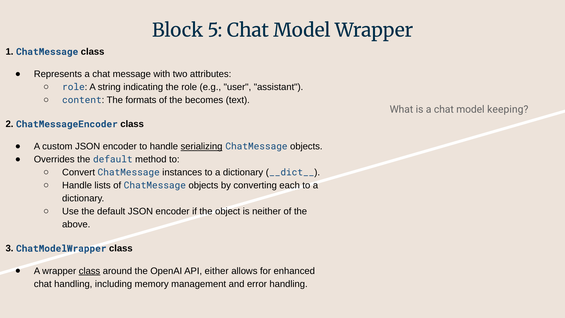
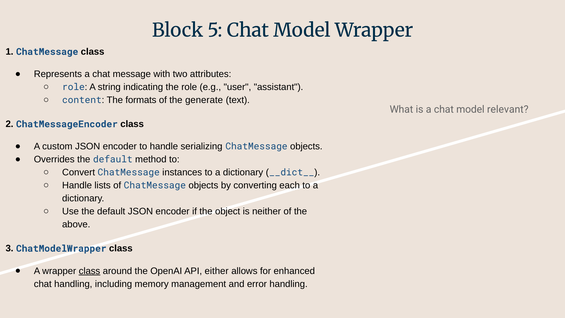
becomes: becomes -> generate
keeping: keeping -> relevant
serializing underline: present -> none
